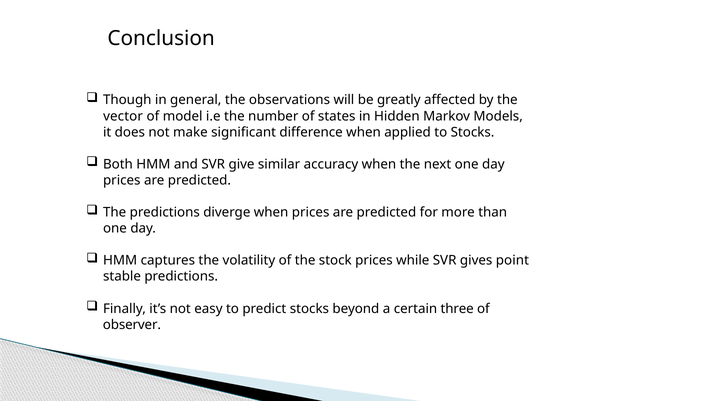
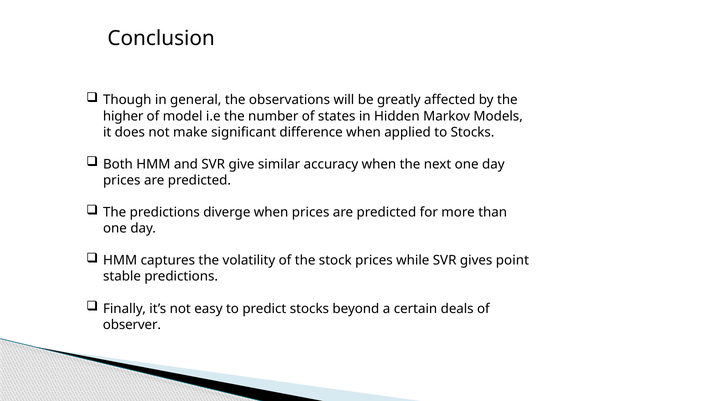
vector: vector -> higher
three: three -> deals
